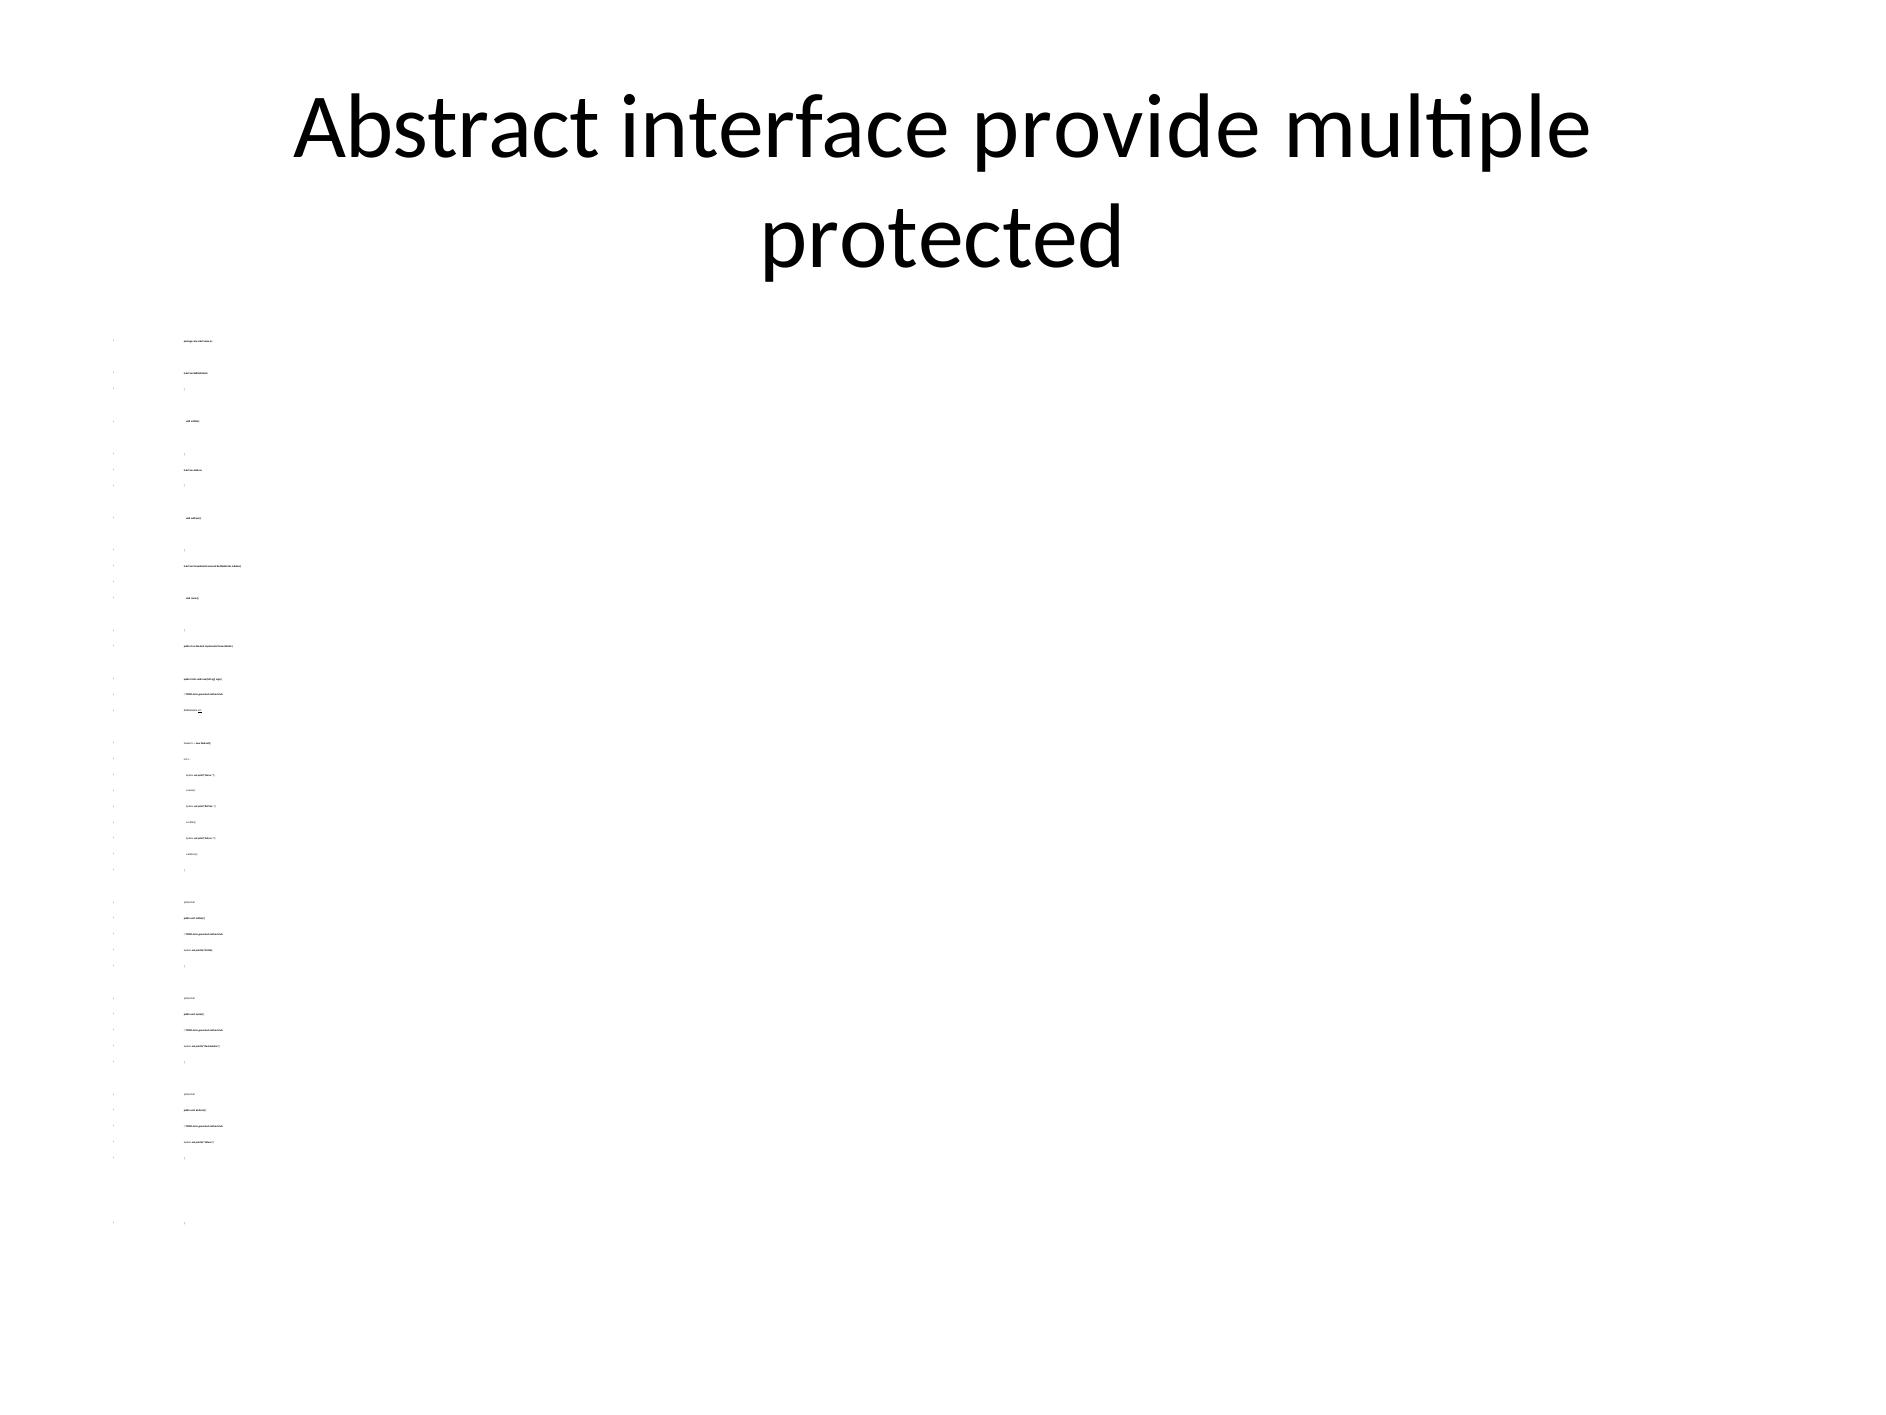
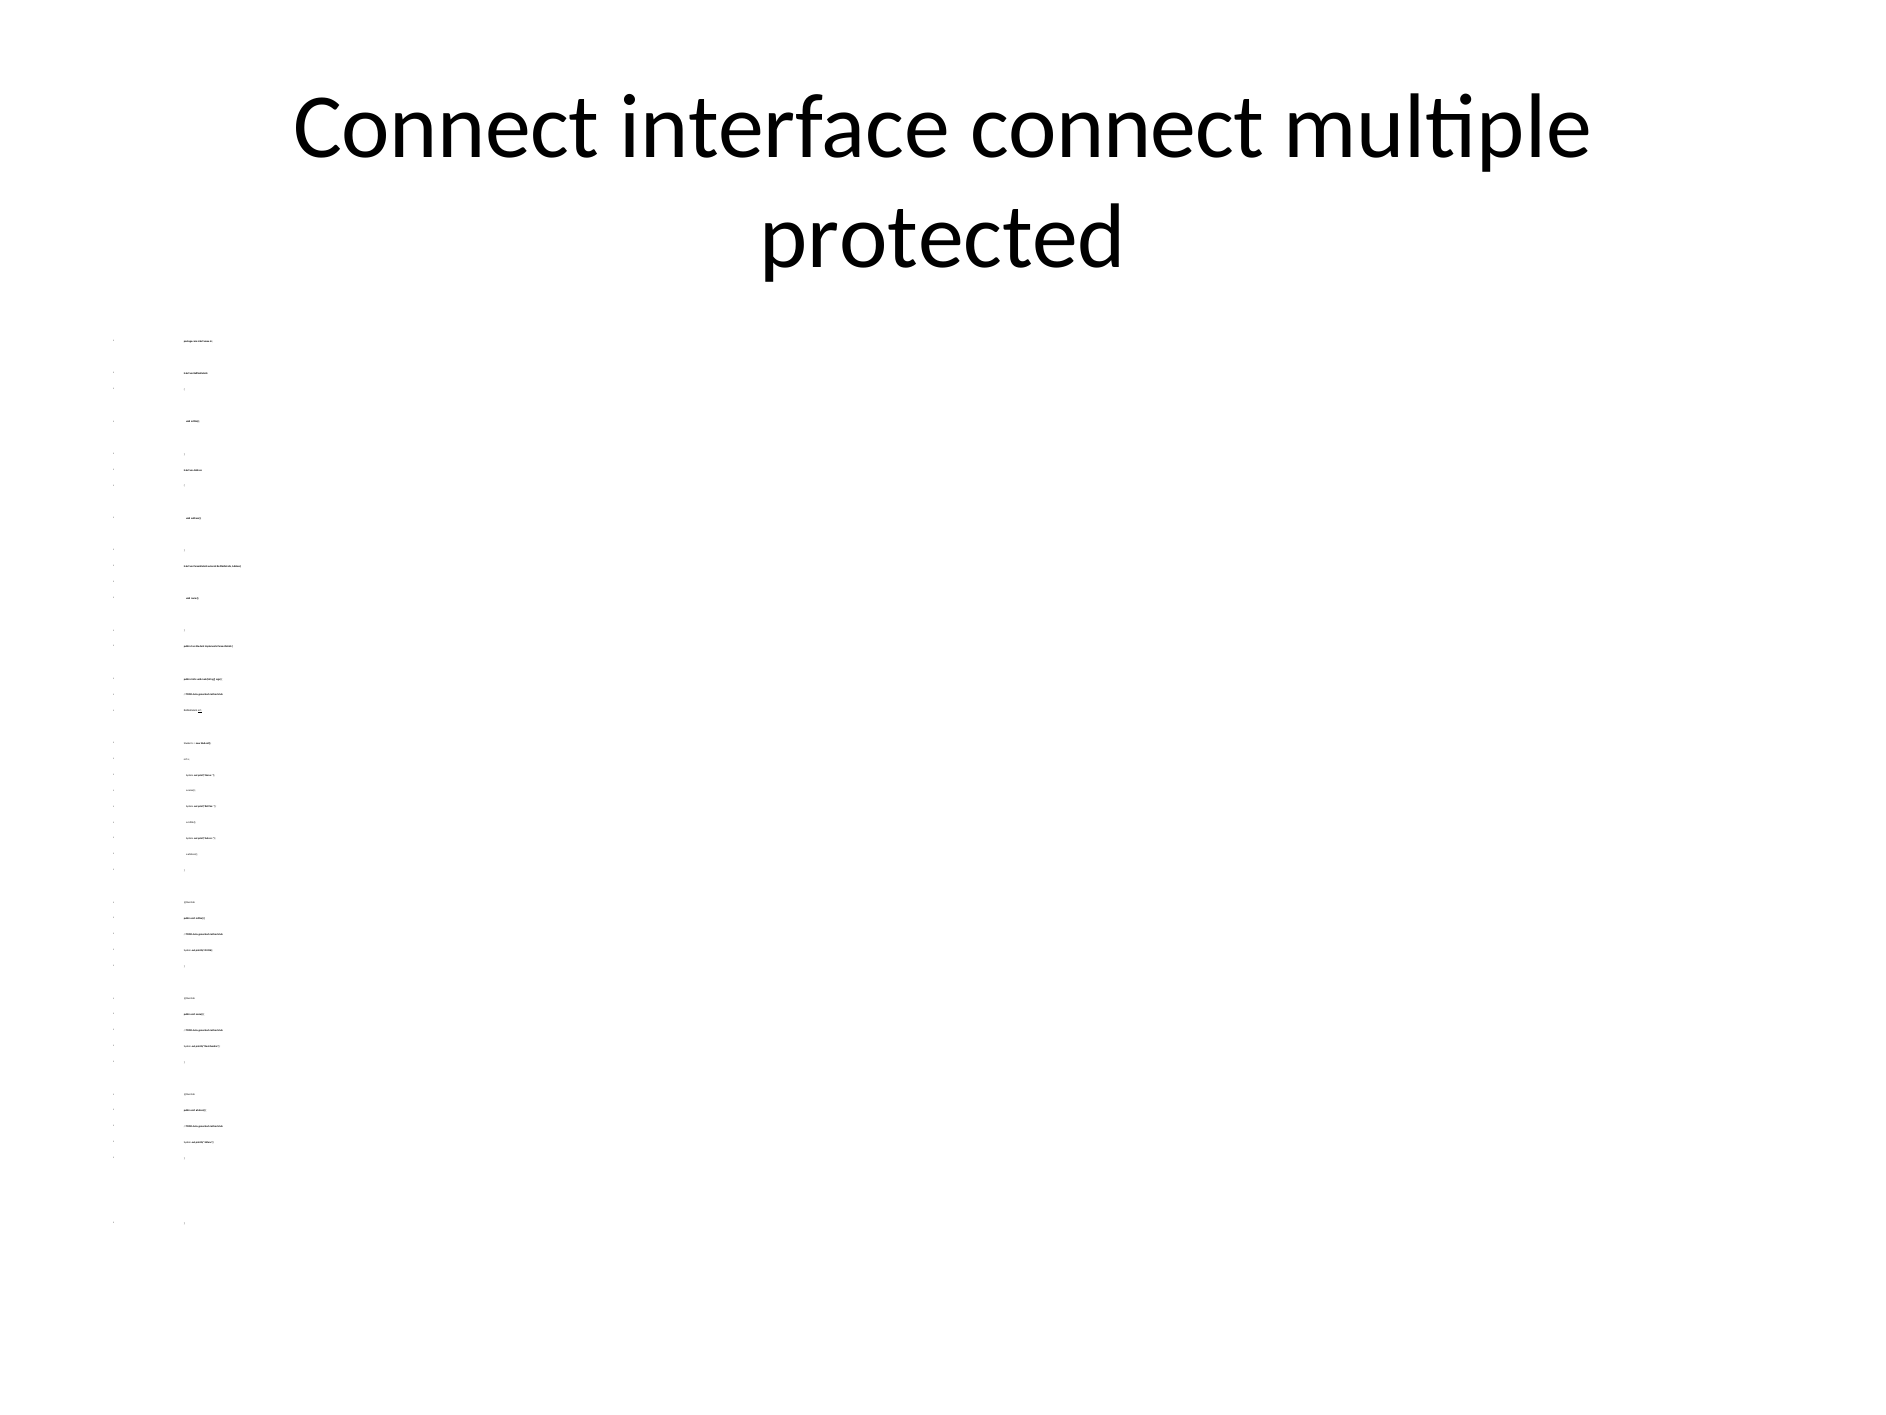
Abstract at (446, 127): Abstract -> Connect
interface provide: provide -> connect
